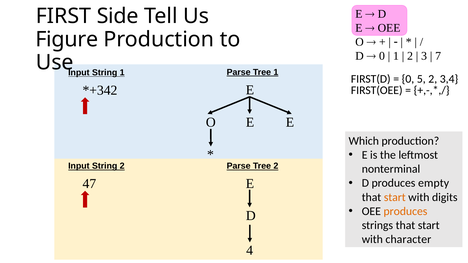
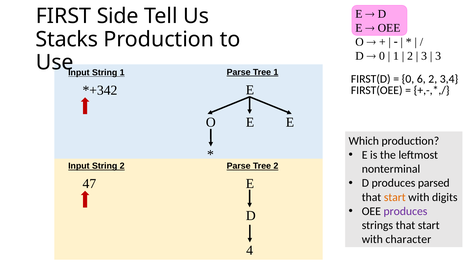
Figure: Figure -> Stacks
7 at (438, 56): 7 -> 3
5: 5 -> 6
empty: empty -> parsed
produces at (405, 211) colour: orange -> purple
